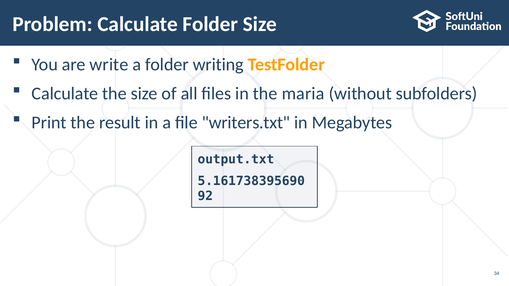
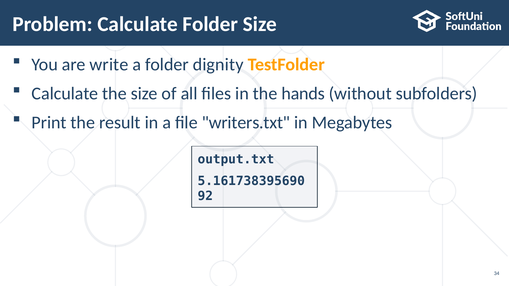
writing: writing -> dignity
maria: maria -> hands
